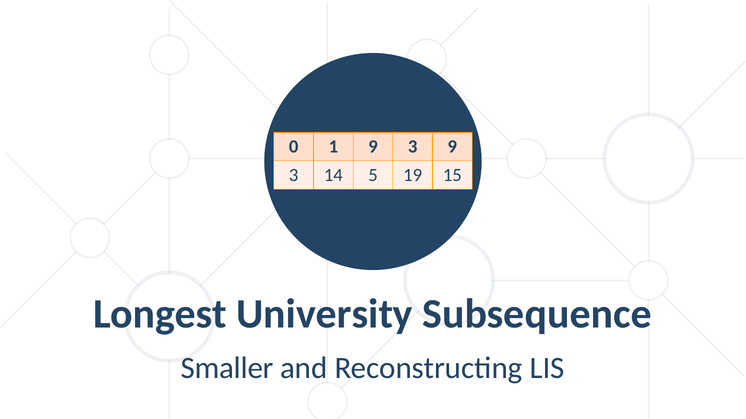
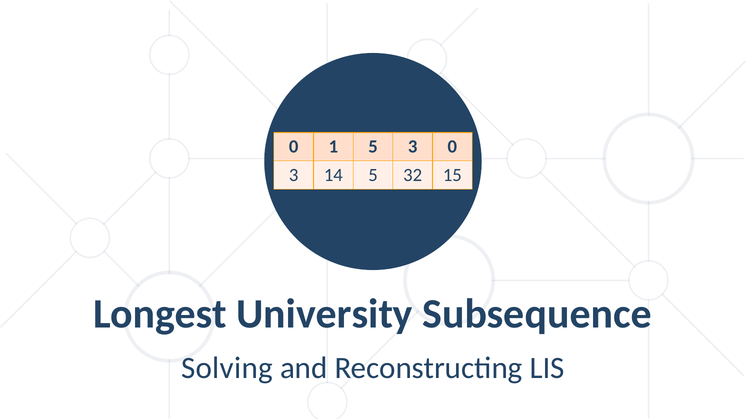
1 9: 9 -> 5
3 9: 9 -> 0
19: 19 -> 32
Smaller: Smaller -> Solving
